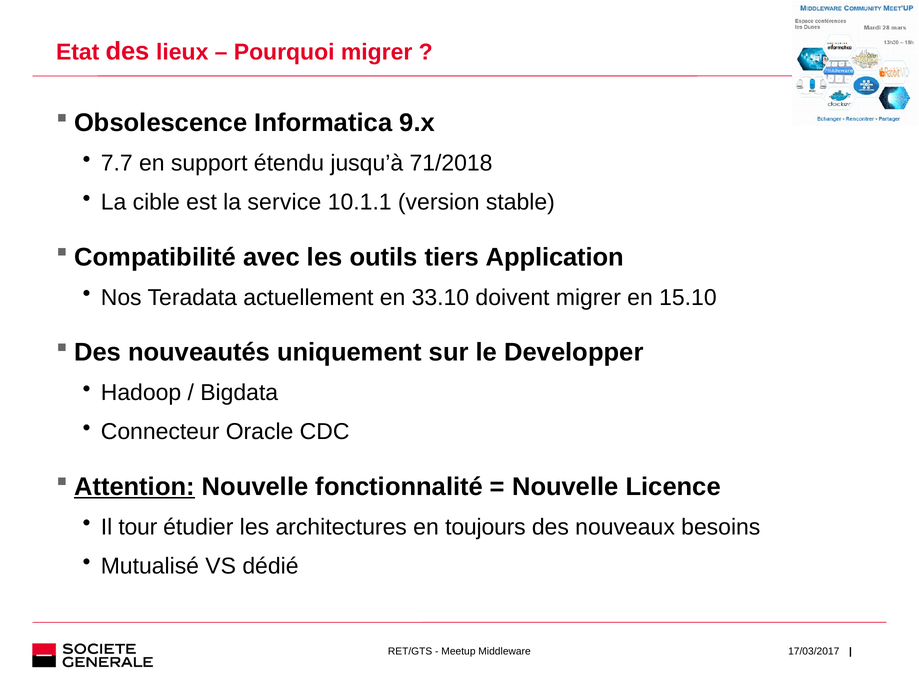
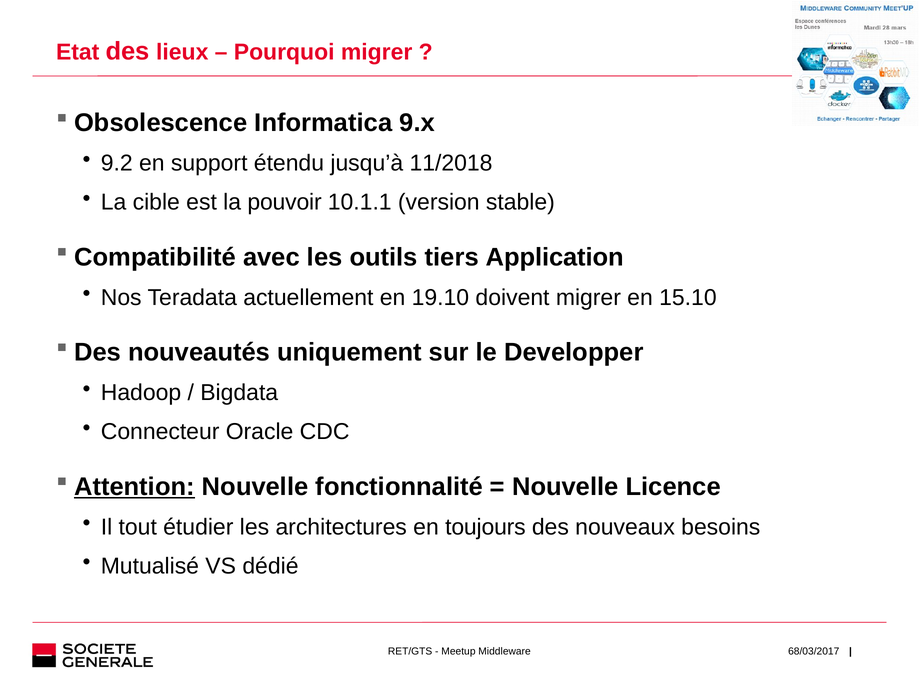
7.7: 7.7 -> 9.2
71/2018: 71/2018 -> 11/2018
service: service -> pouvoir
33.10: 33.10 -> 19.10
tour: tour -> tout
17/03/2017: 17/03/2017 -> 68/03/2017
